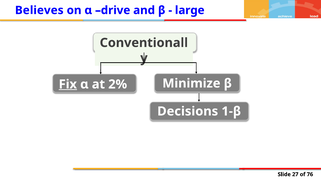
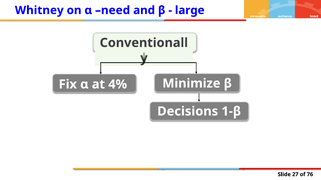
Believes: Believes -> Whitney
drive: drive -> need
Fix underline: present -> none
2%: 2% -> 4%
